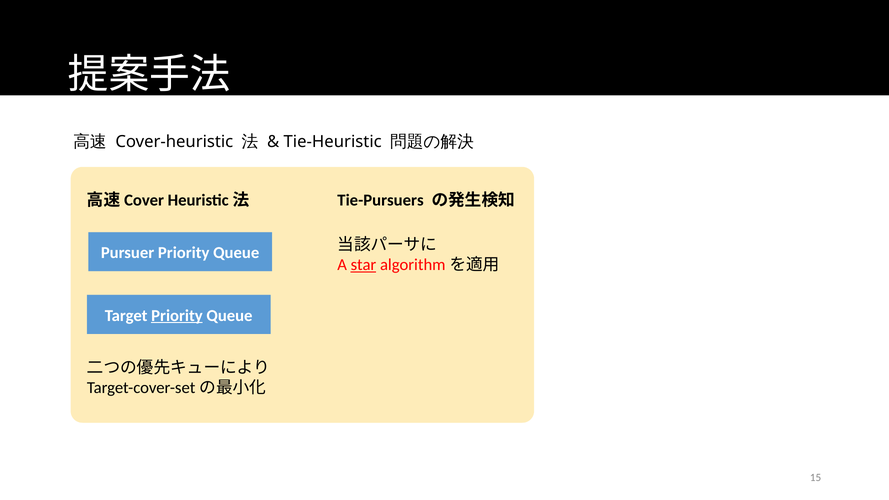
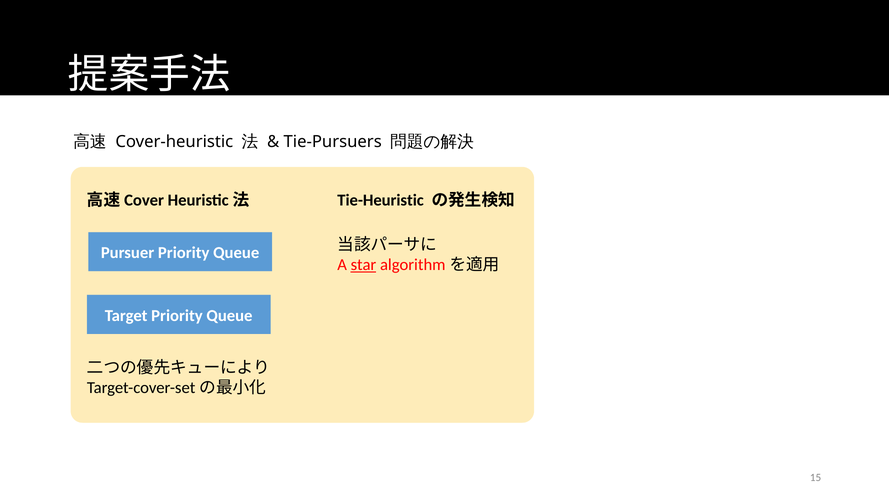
Tie-Heuristic: Tie-Heuristic -> Tie-Pursuers
Tie-Pursuers: Tie-Pursuers -> Tie-Heuristic
Priority at (177, 316) underline: present -> none
